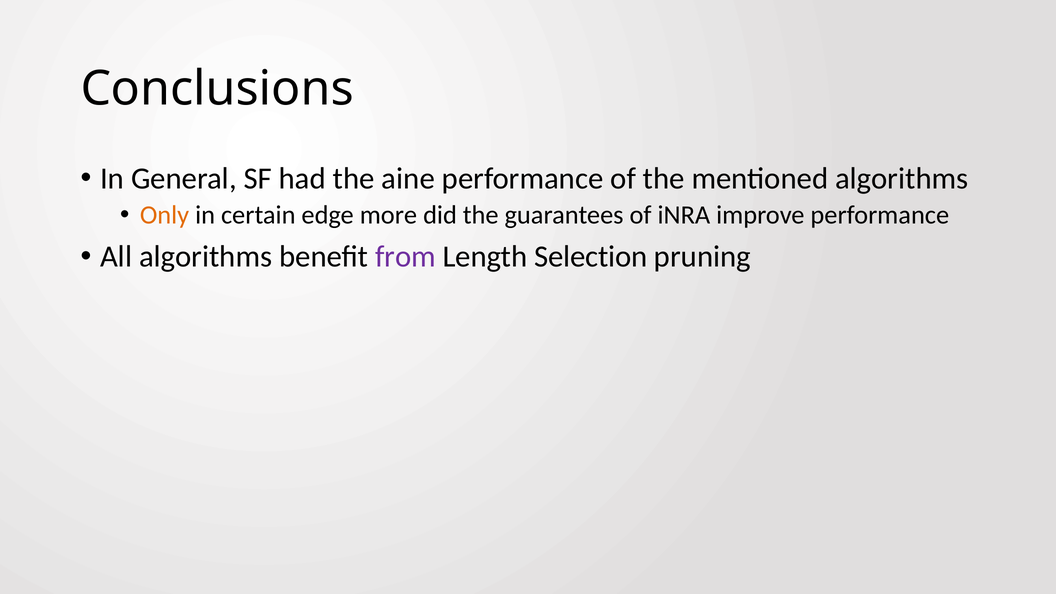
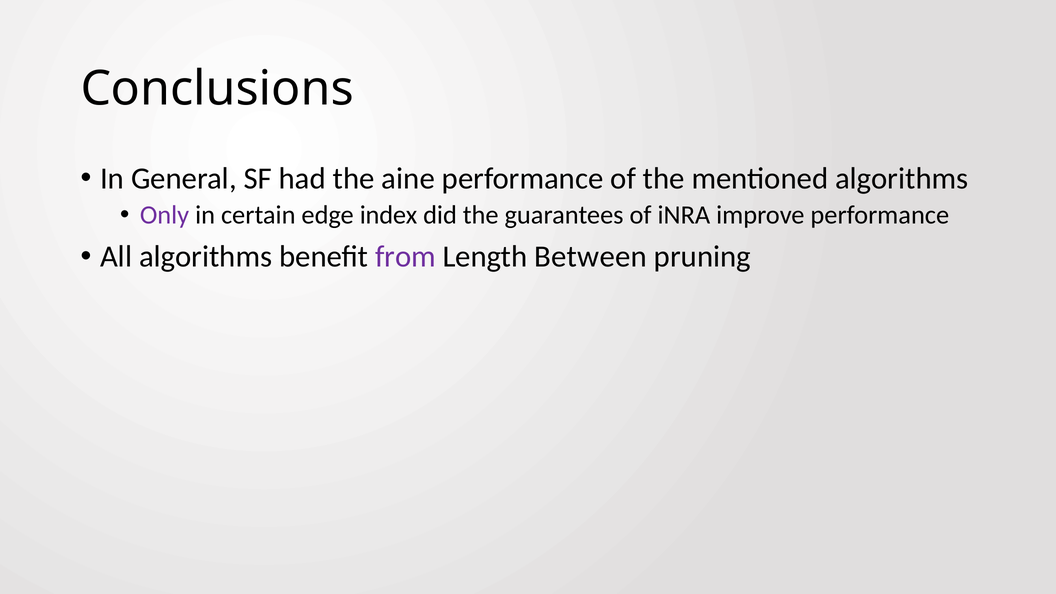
Only colour: orange -> purple
more: more -> index
Selection: Selection -> Between
